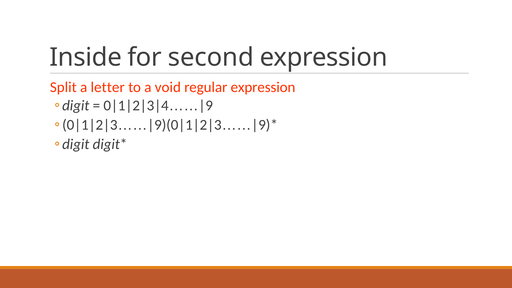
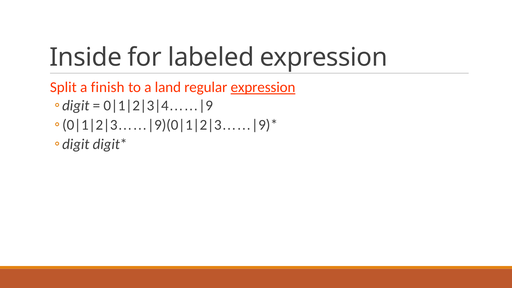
second: second -> labeled
letter: letter -> finish
void: void -> land
expression at (263, 87) underline: none -> present
